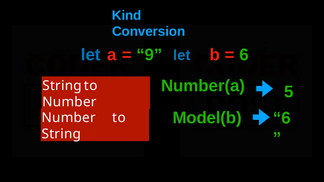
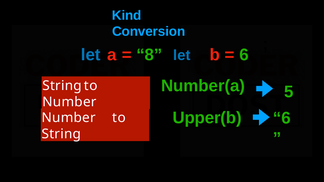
9: 9 -> 8
Model(b: Model(b -> Upper(b
